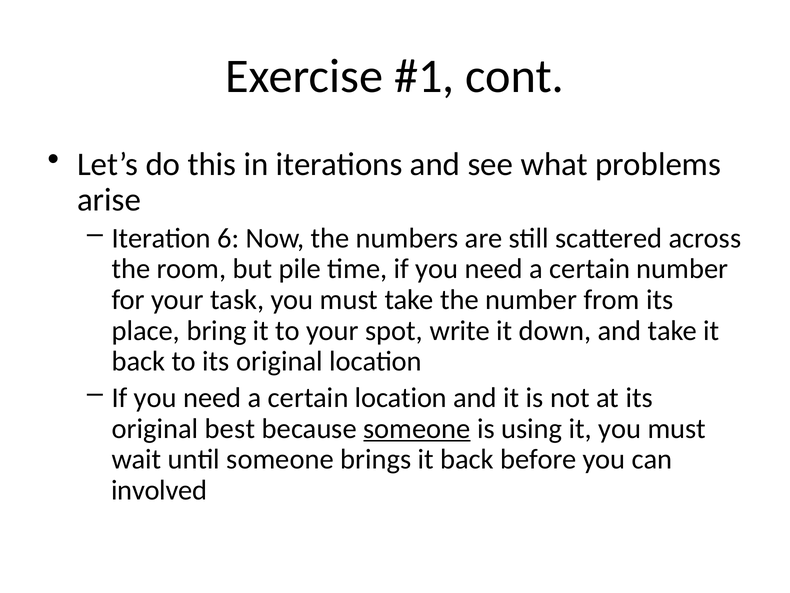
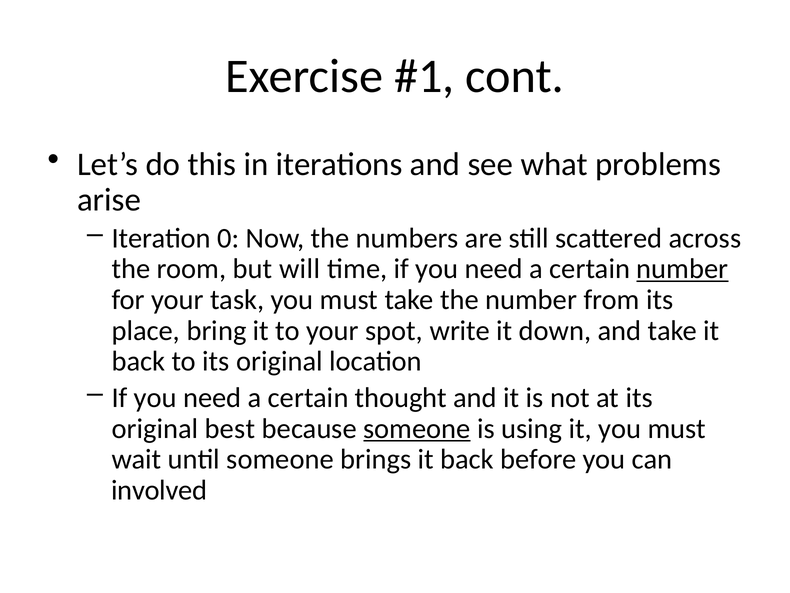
6: 6 -> 0
pile: pile -> will
number at (682, 269) underline: none -> present
certain location: location -> thought
